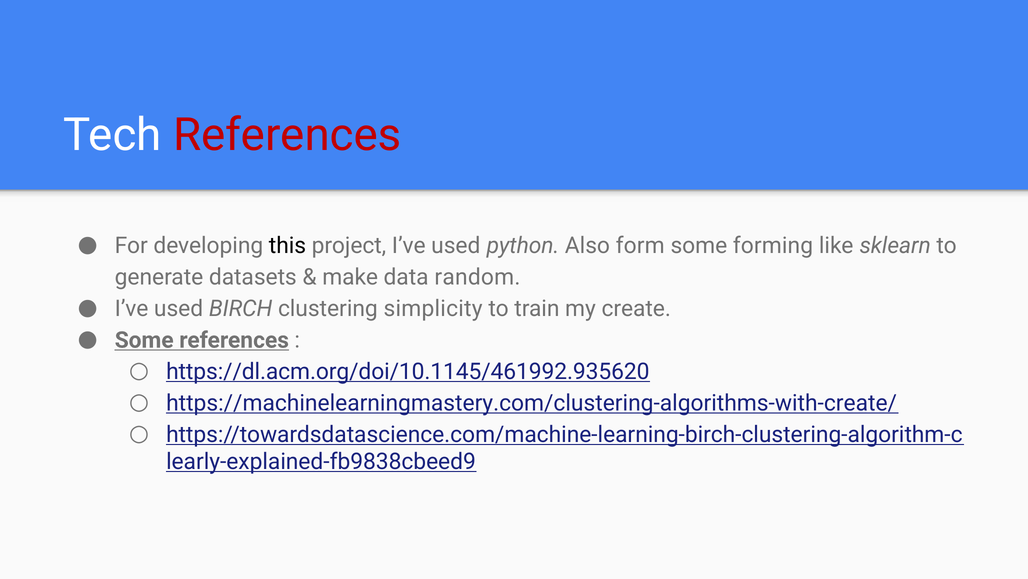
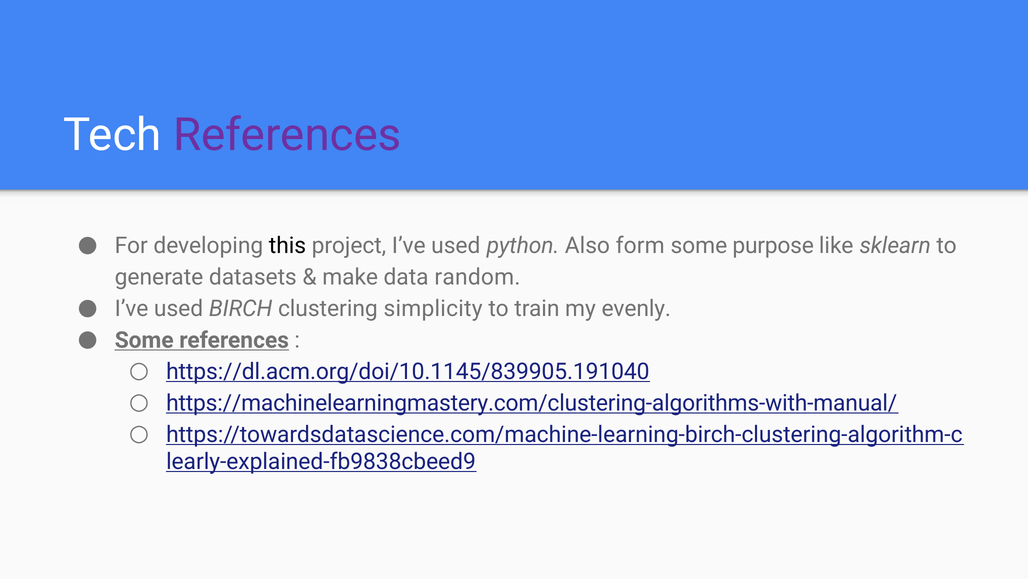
References at (287, 135) colour: red -> purple
forming: forming -> purpose
create: create -> evenly
https://dl.acm.org/doi/10.1145/461992.935620: https://dl.acm.org/doi/10.1145/461992.935620 -> https://dl.acm.org/doi/10.1145/839905.191040
https://machinelearningmastery.com/clustering-algorithms-with-create/: https://machinelearningmastery.com/clustering-algorithms-with-create/ -> https://machinelearningmastery.com/clustering-algorithms-with-manual/
